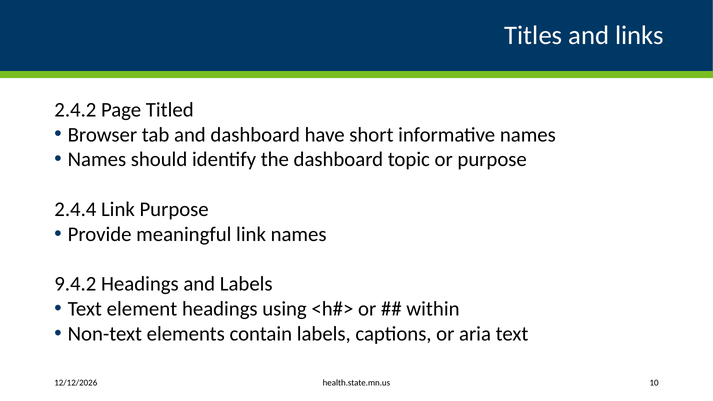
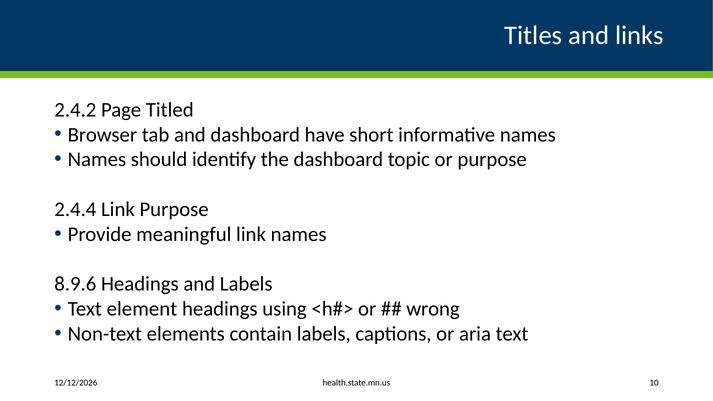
9.4.2: 9.4.2 -> 8.9.6
within: within -> wrong
